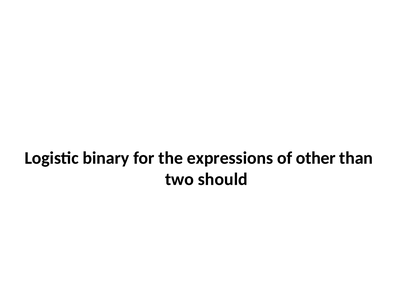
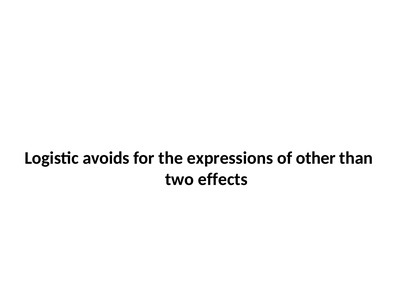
binary: binary -> avoids
should: should -> effects
